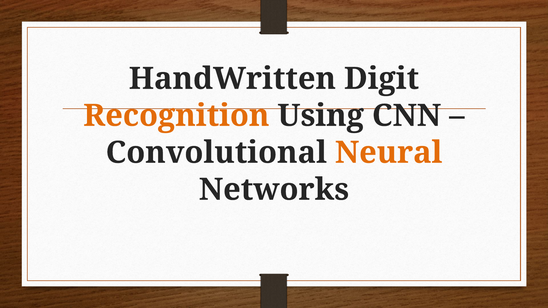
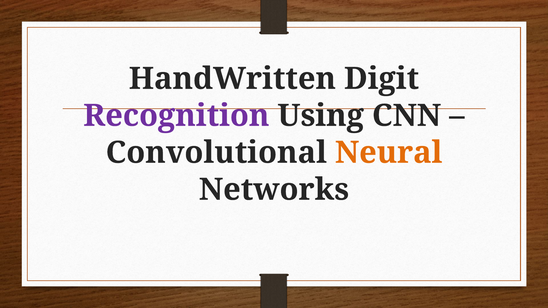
Recognition colour: orange -> purple
